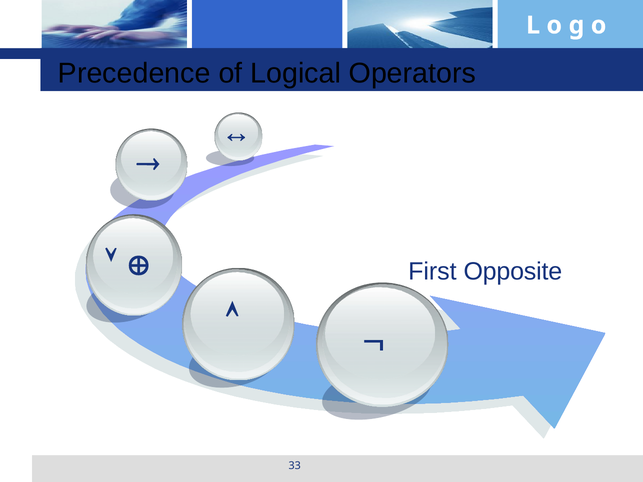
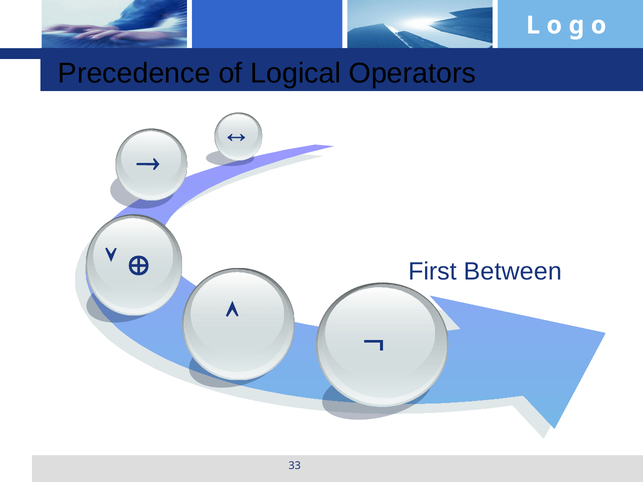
Opposite: Opposite -> Between
